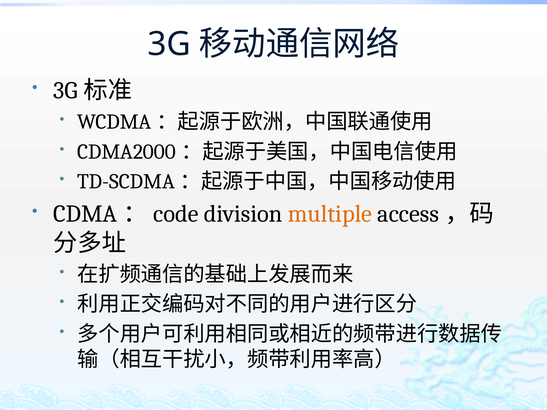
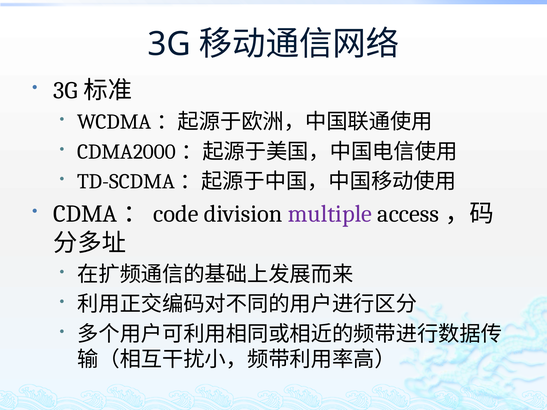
multiple colour: orange -> purple
